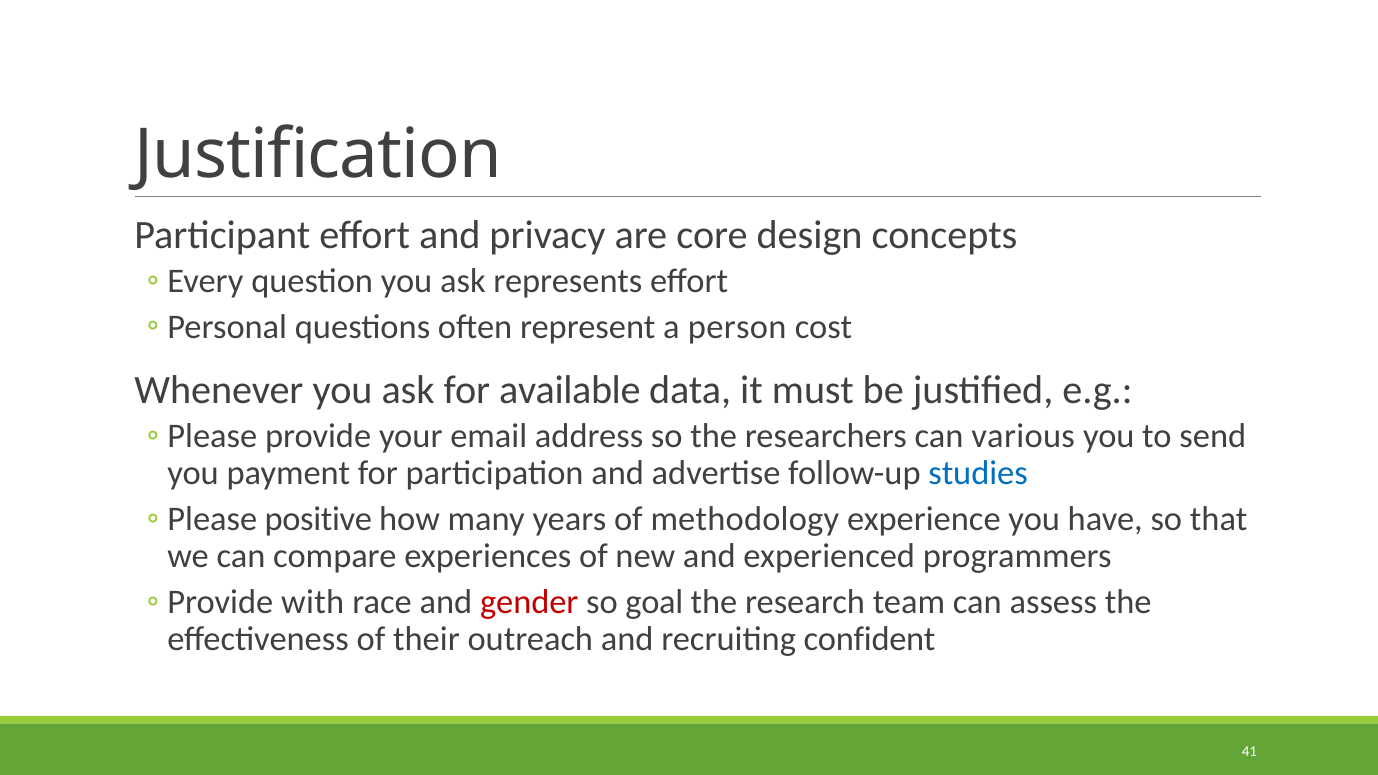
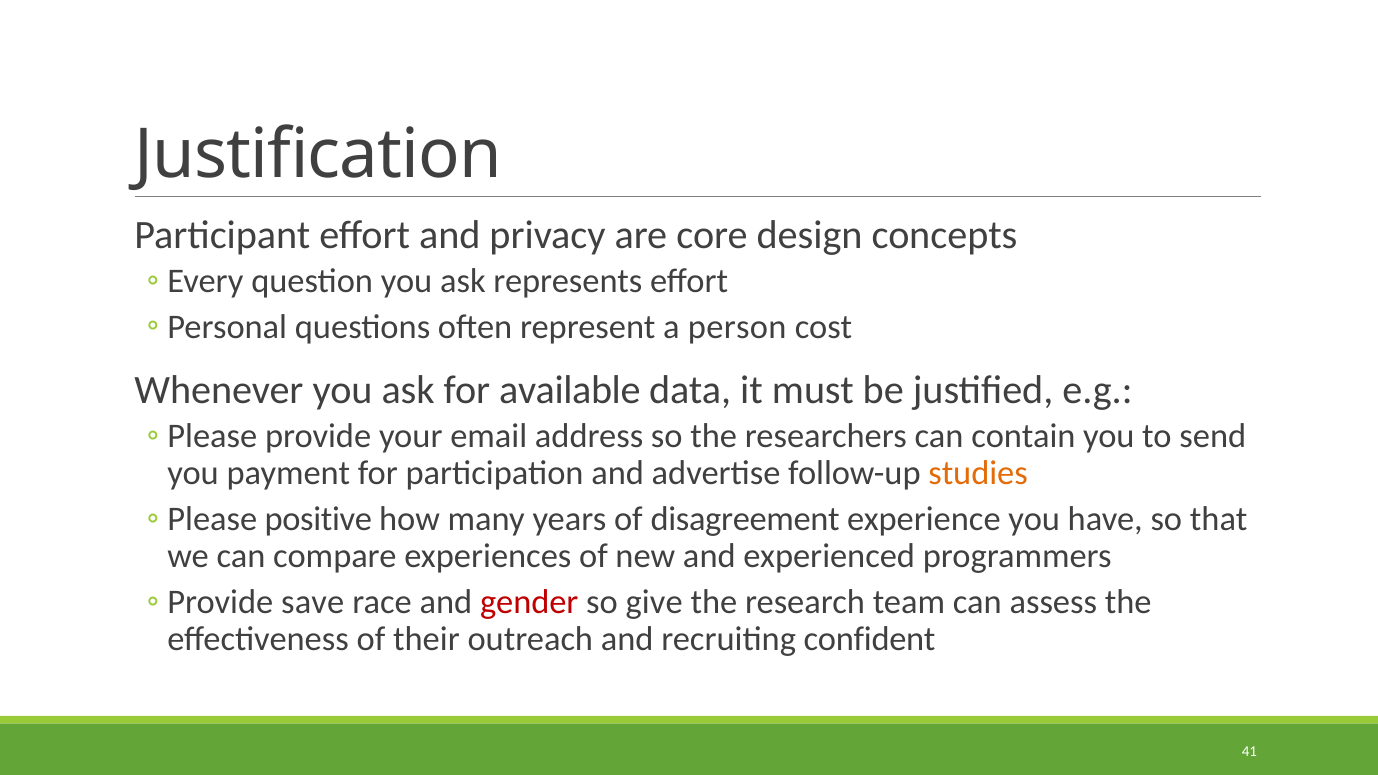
various: various -> contain
studies colour: blue -> orange
methodology: methodology -> disagreement
with: with -> save
goal: goal -> give
